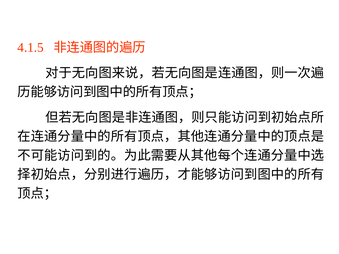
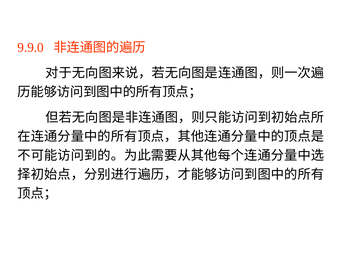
4.1.5: 4.1.5 -> 9.9.0
